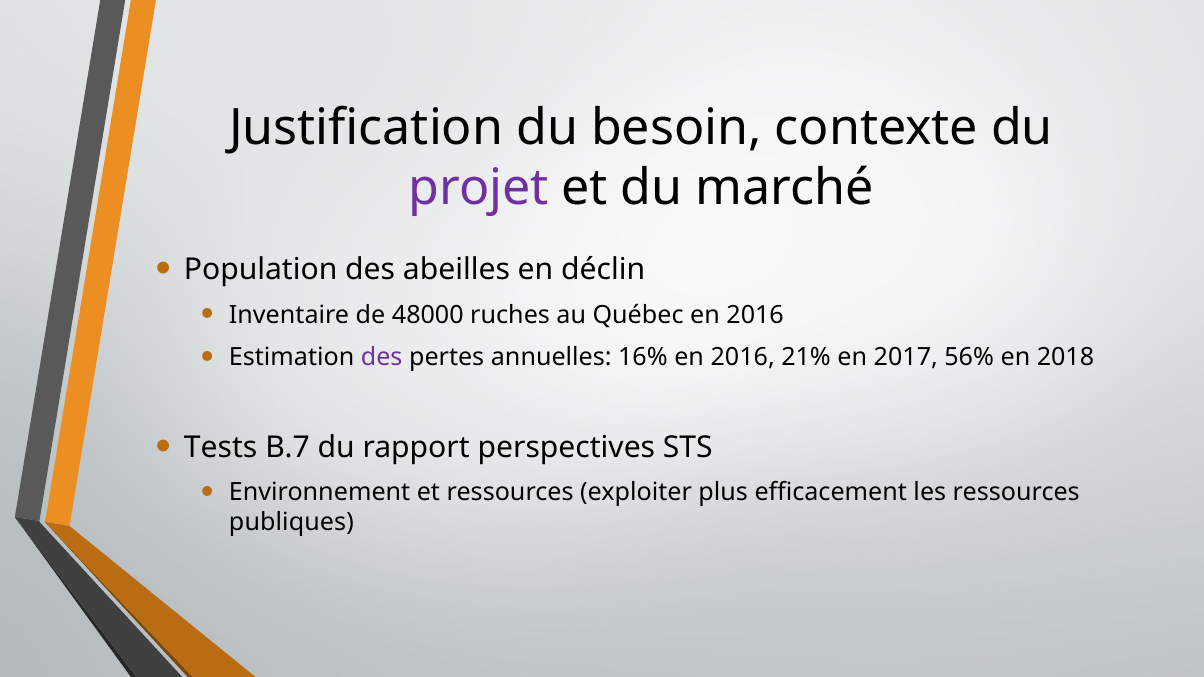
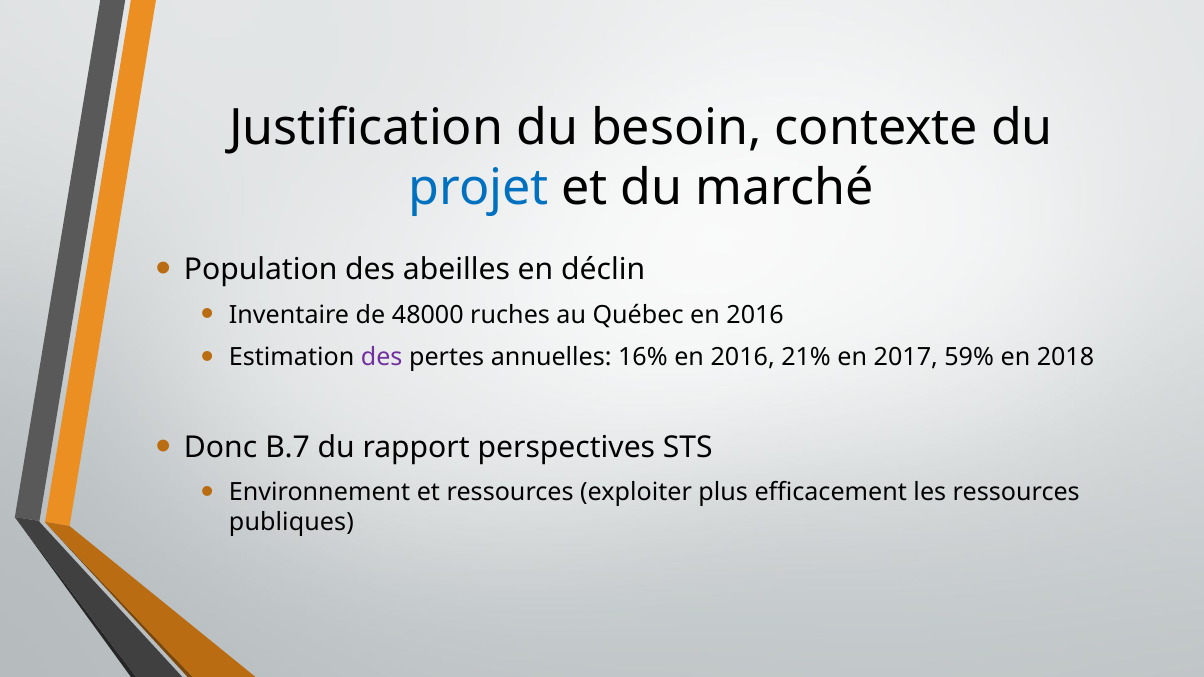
projet colour: purple -> blue
56%: 56% -> 59%
Tests: Tests -> Donc
